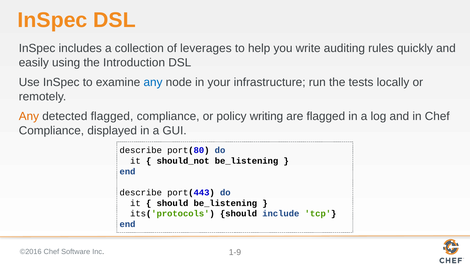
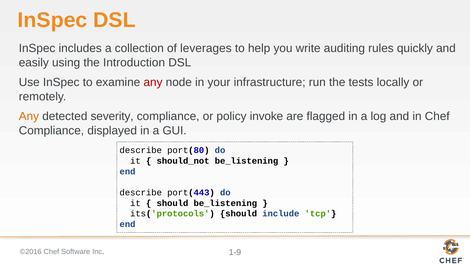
any at (153, 83) colour: blue -> red
detected flagged: flagged -> severity
writing: writing -> invoke
